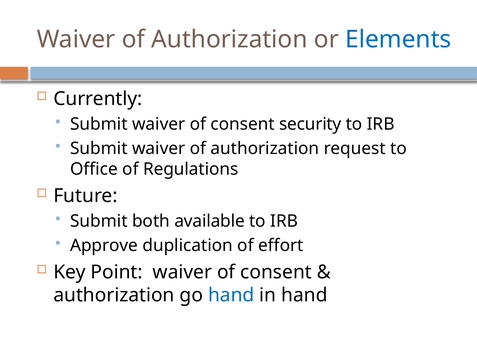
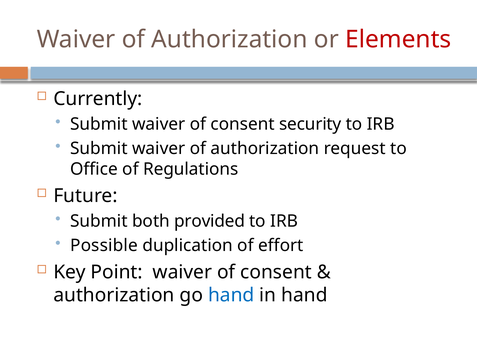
Elements colour: blue -> red
available: available -> provided
Approve: Approve -> Possible
